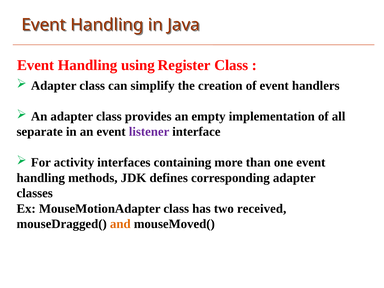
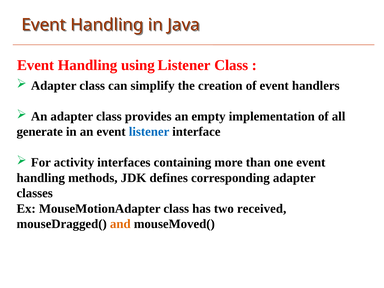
using Register: Register -> Listener
separate: separate -> generate
listener at (149, 132) colour: purple -> blue
